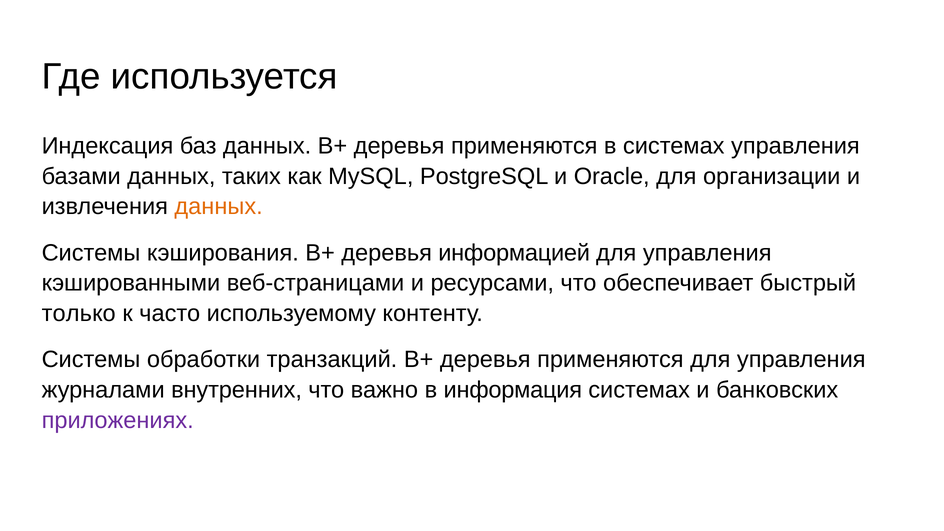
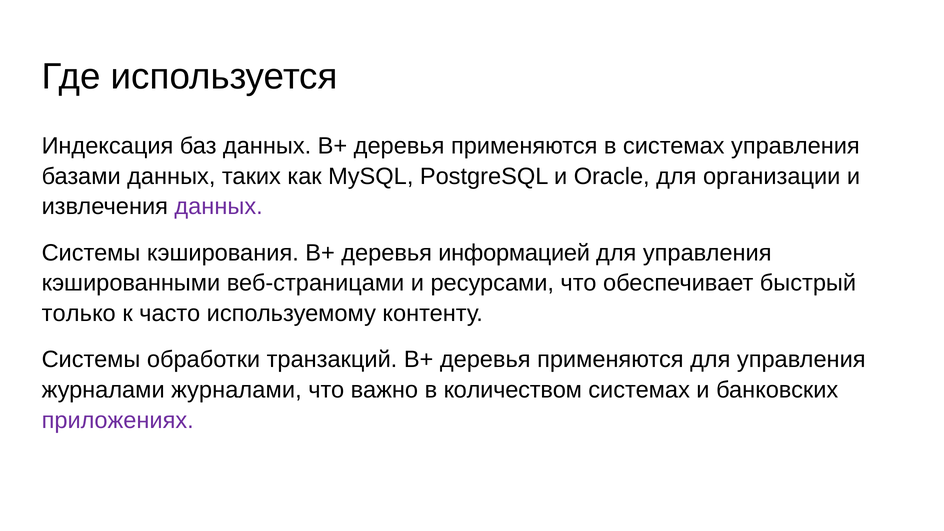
данных at (219, 207) colour: orange -> purple
журналами внутренних: внутренних -> журналами
информация: информация -> количеством
